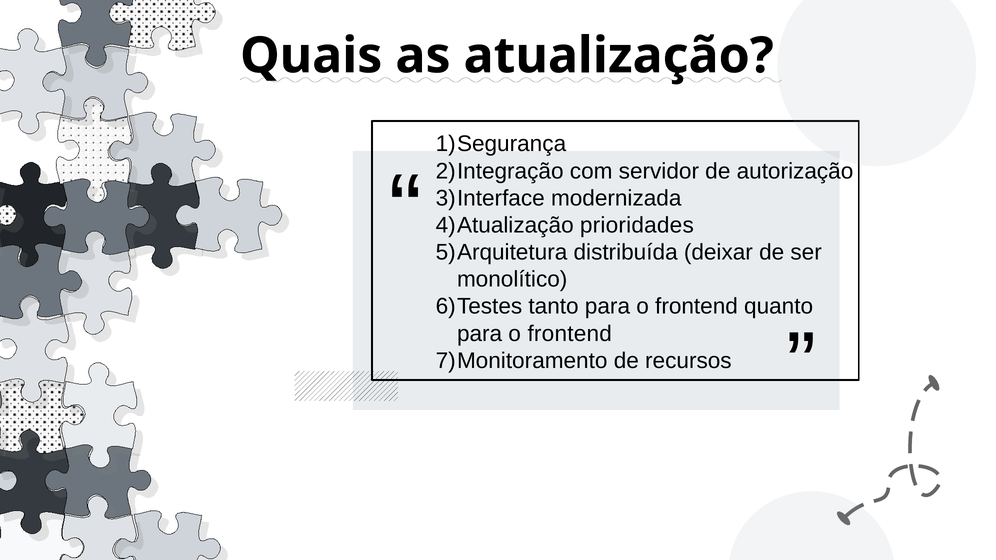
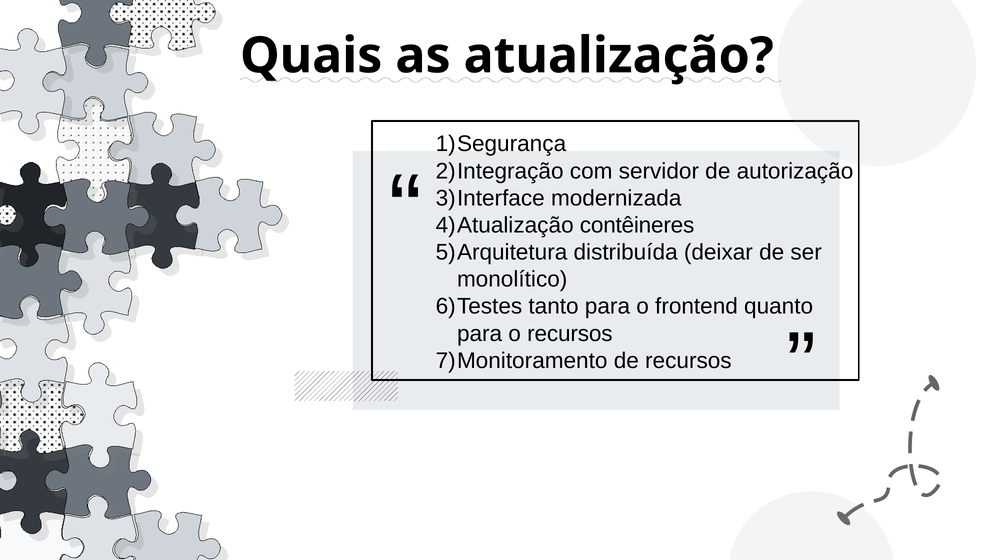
prioridades: prioridades -> contêineres
frontend at (570, 334): frontend -> recursos
